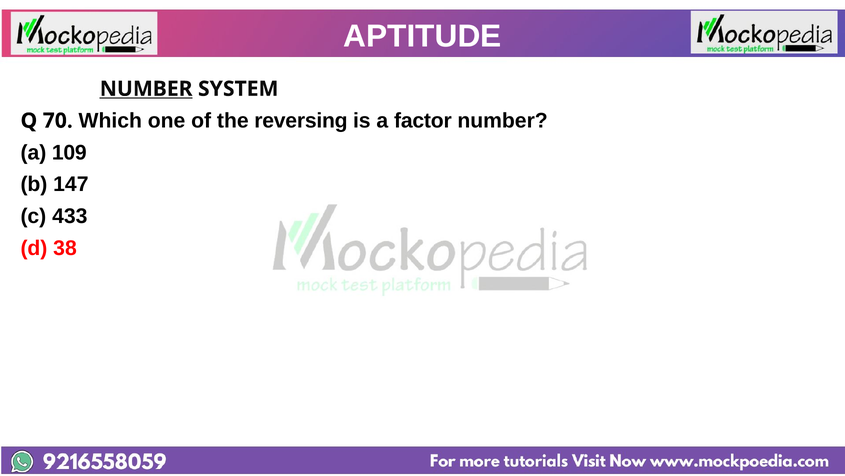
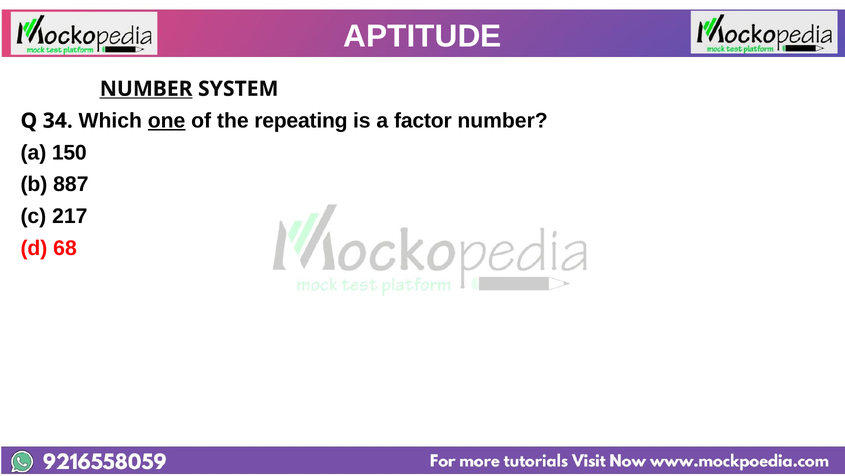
70: 70 -> 34
one underline: none -> present
reversing: reversing -> repeating
109: 109 -> 150
147: 147 -> 887
433: 433 -> 217
38: 38 -> 68
